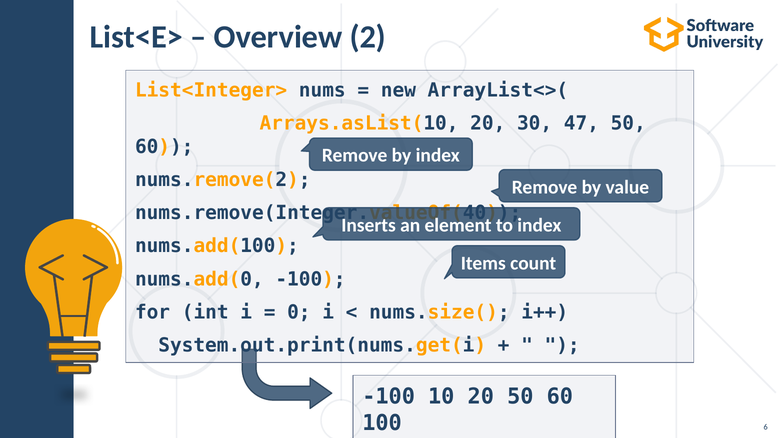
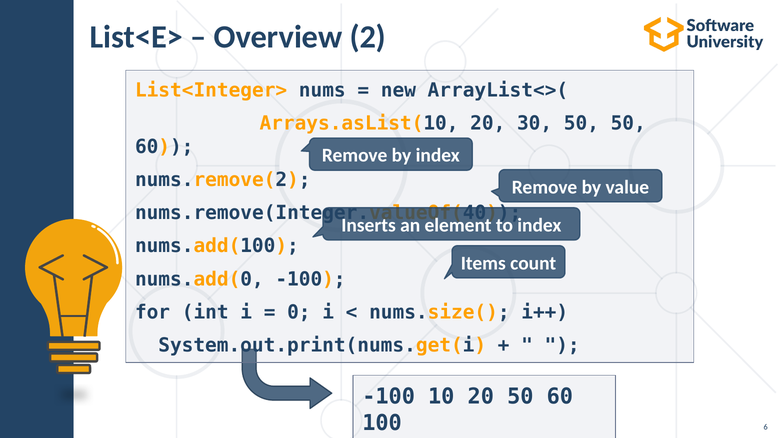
30 47: 47 -> 50
